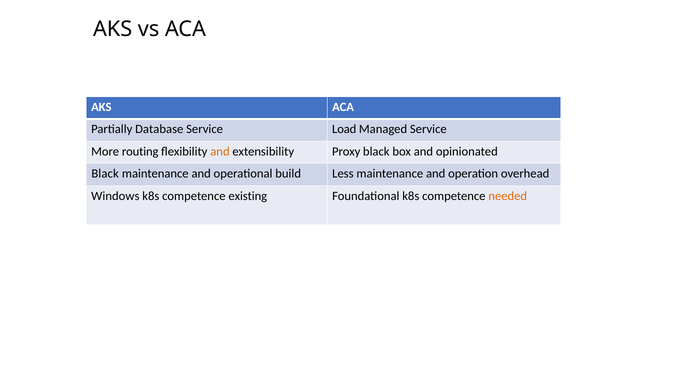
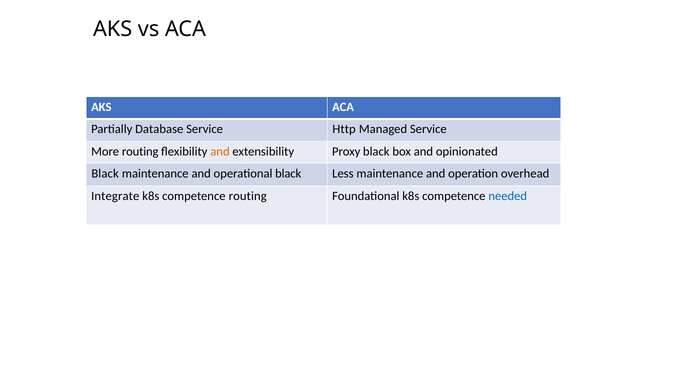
Load: Load -> Http
operational build: build -> black
Windows: Windows -> Integrate
competence existing: existing -> routing
needed colour: orange -> blue
